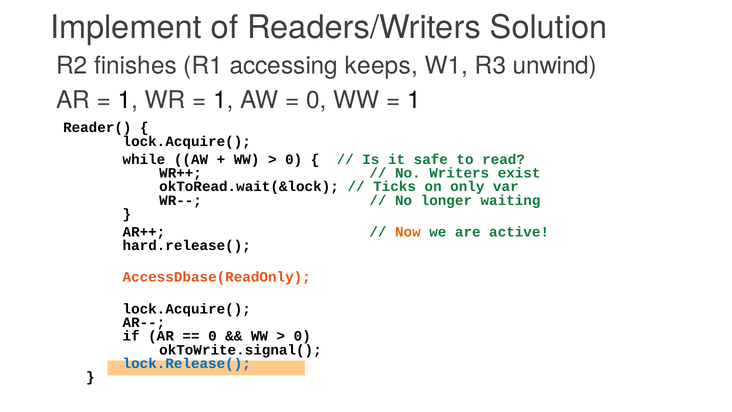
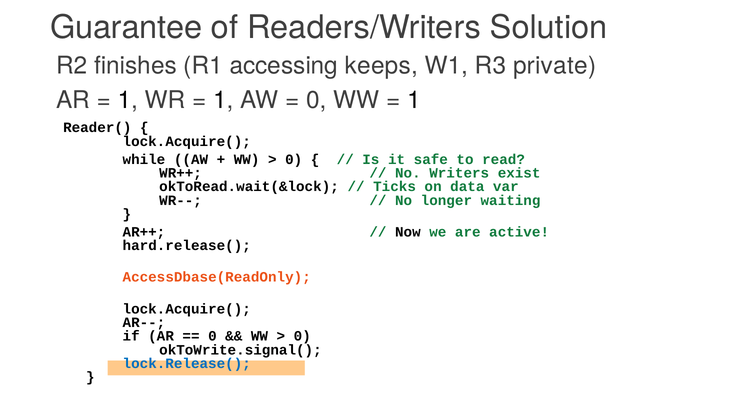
Implement: Implement -> Guarantee
unwind: unwind -> private
only: only -> data
Now colour: orange -> black
